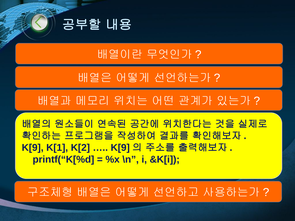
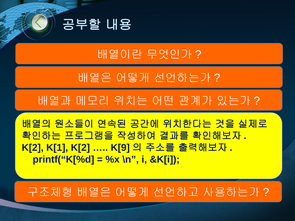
K[9 at (33, 148): K[9 -> K[2
